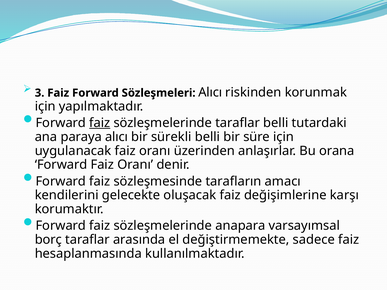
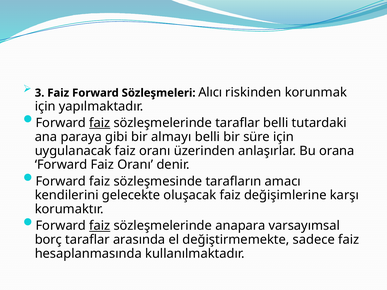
paraya alıcı: alıcı -> gibi
sürekli: sürekli -> almayı
faiz at (100, 226) underline: none -> present
